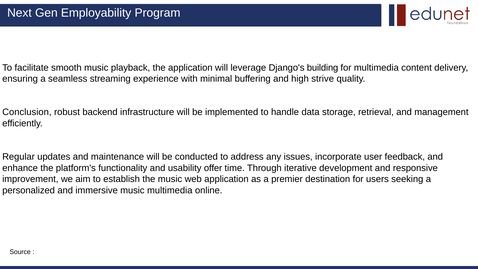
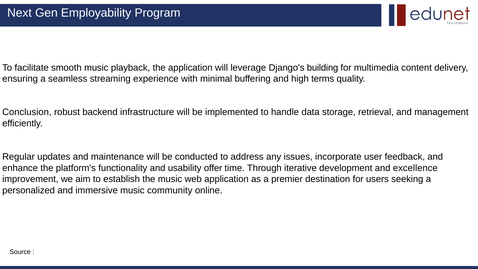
strive: strive -> terms
responsive: responsive -> excellence
music multimedia: multimedia -> community
